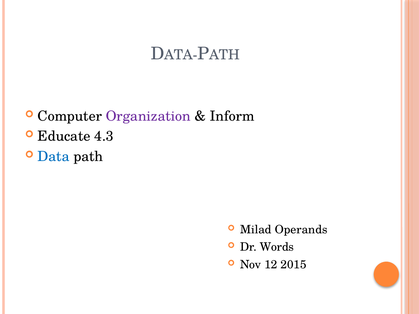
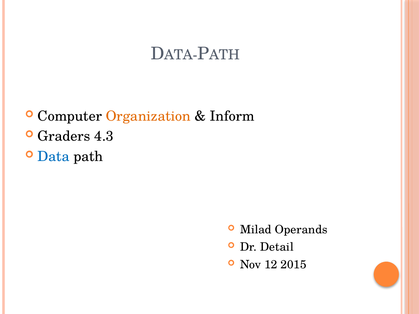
Organization colour: purple -> orange
Educate: Educate -> Graders
Words: Words -> Detail
